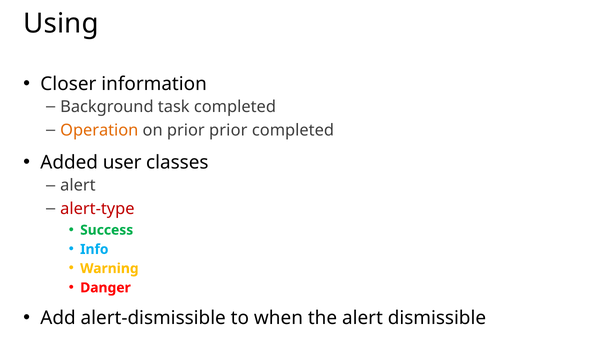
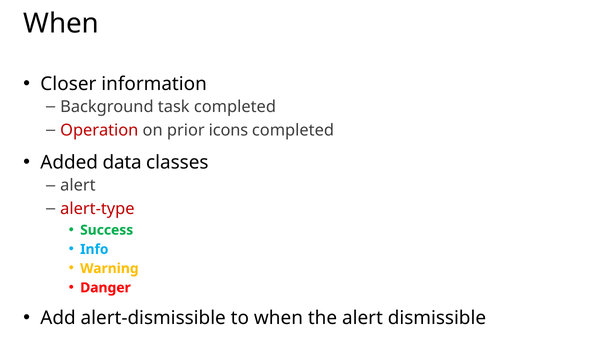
Using at (61, 23): Using -> When
Operation colour: orange -> red
prior prior: prior -> icons
user: user -> data
